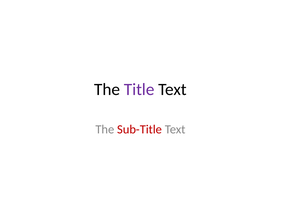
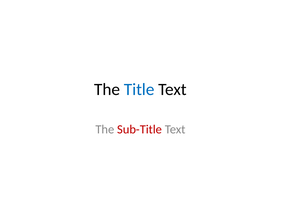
Title colour: purple -> blue
